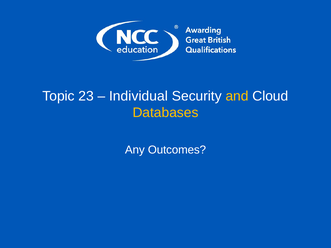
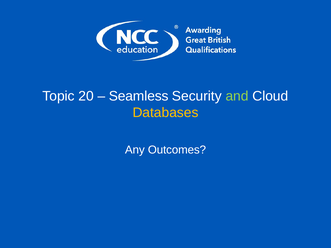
23: 23 -> 20
Individual: Individual -> Seamless
and colour: yellow -> light green
